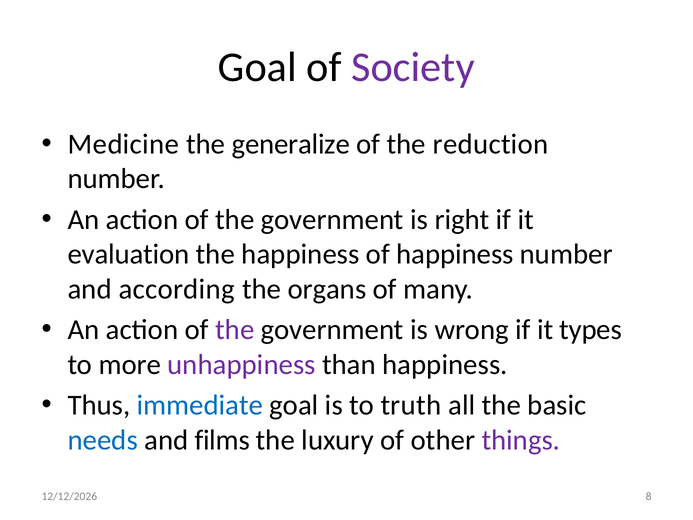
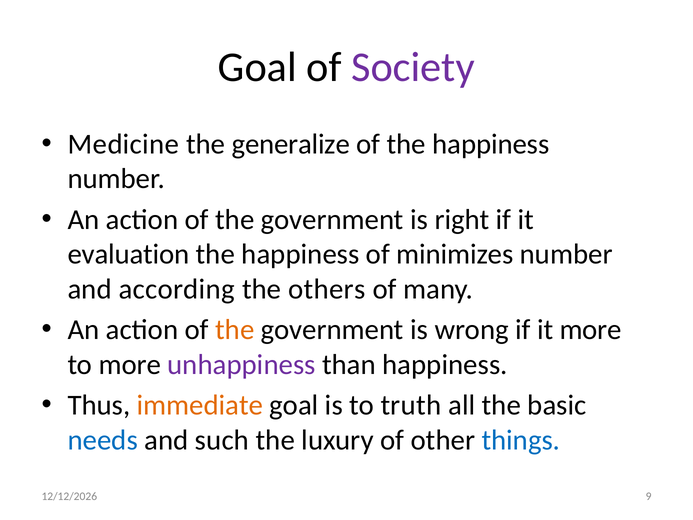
of the reduction: reduction -> happiness
of happiness: happiness -> minimizes
organs: organs -> others
the at (235, 330) colour: purple -> orange
it types: types -> more
immediate colour: blue -> orange
films: films -> such
things colour: purple -> blue
8: 8 -> 9
